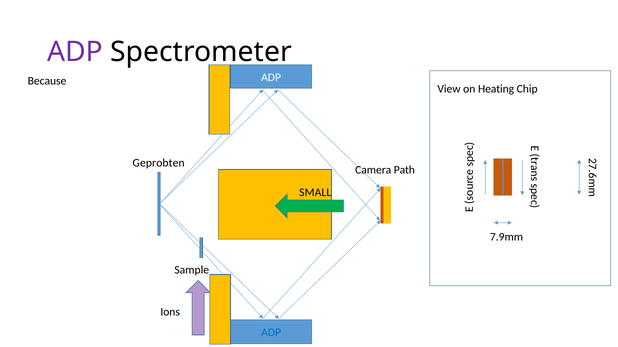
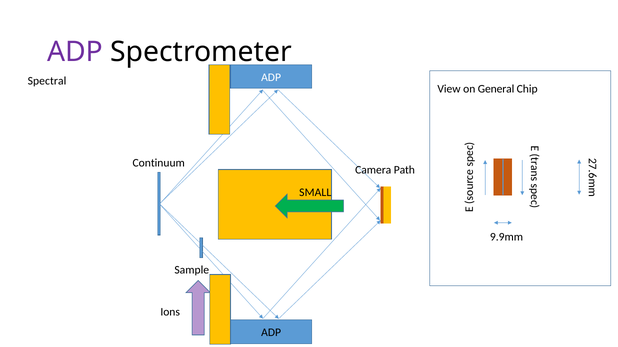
Because: Because -> Spectral
Heating: Heating -> General
Geprobten: Geprobten -> Continuum
7.9mm: 7.9mm -> 9.9mm
ADP at (271, 333) colour: blue -> black
